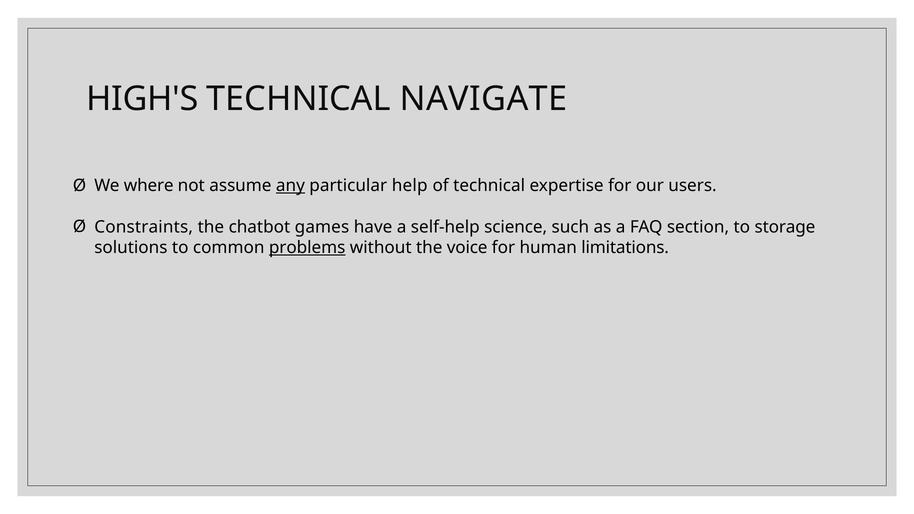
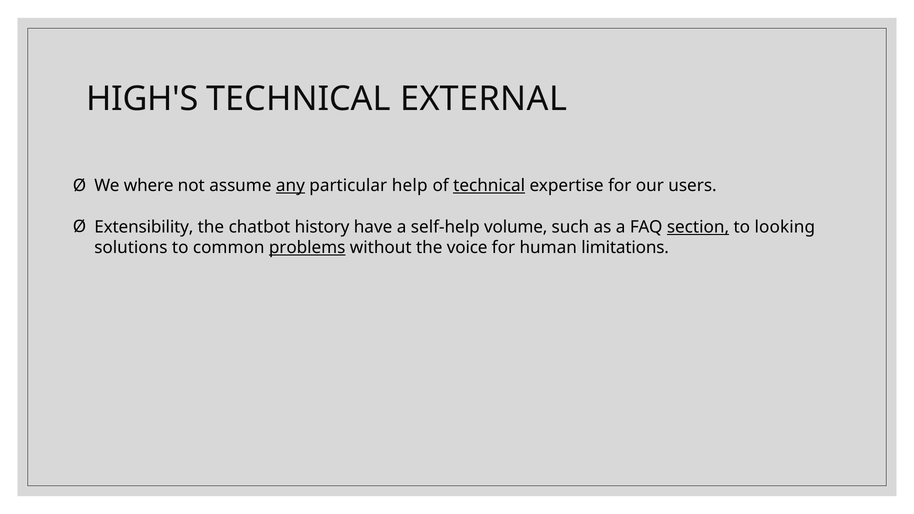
NAVIGATE: NAVIGATE -> EXTERNAL
technical at (489, 186) underline: none -> present
Constraints: Constraints -> Extensibility
games: games -> history
science: science -> volume
section underline: none -> present
storage: storage -> looking
